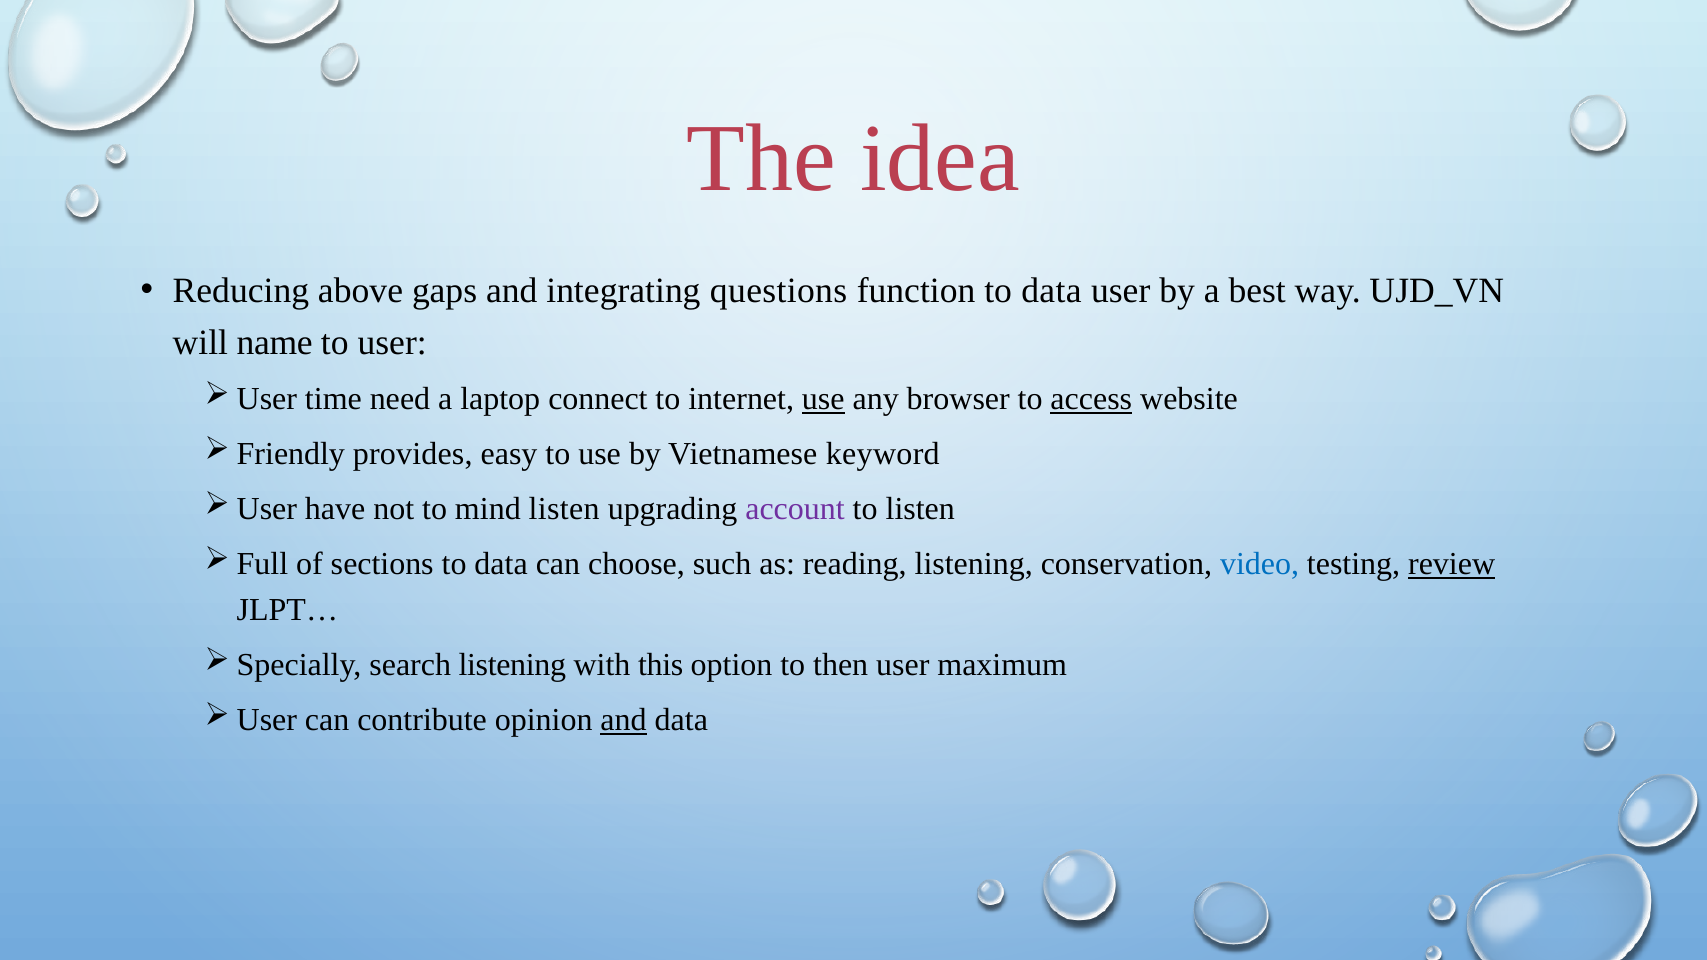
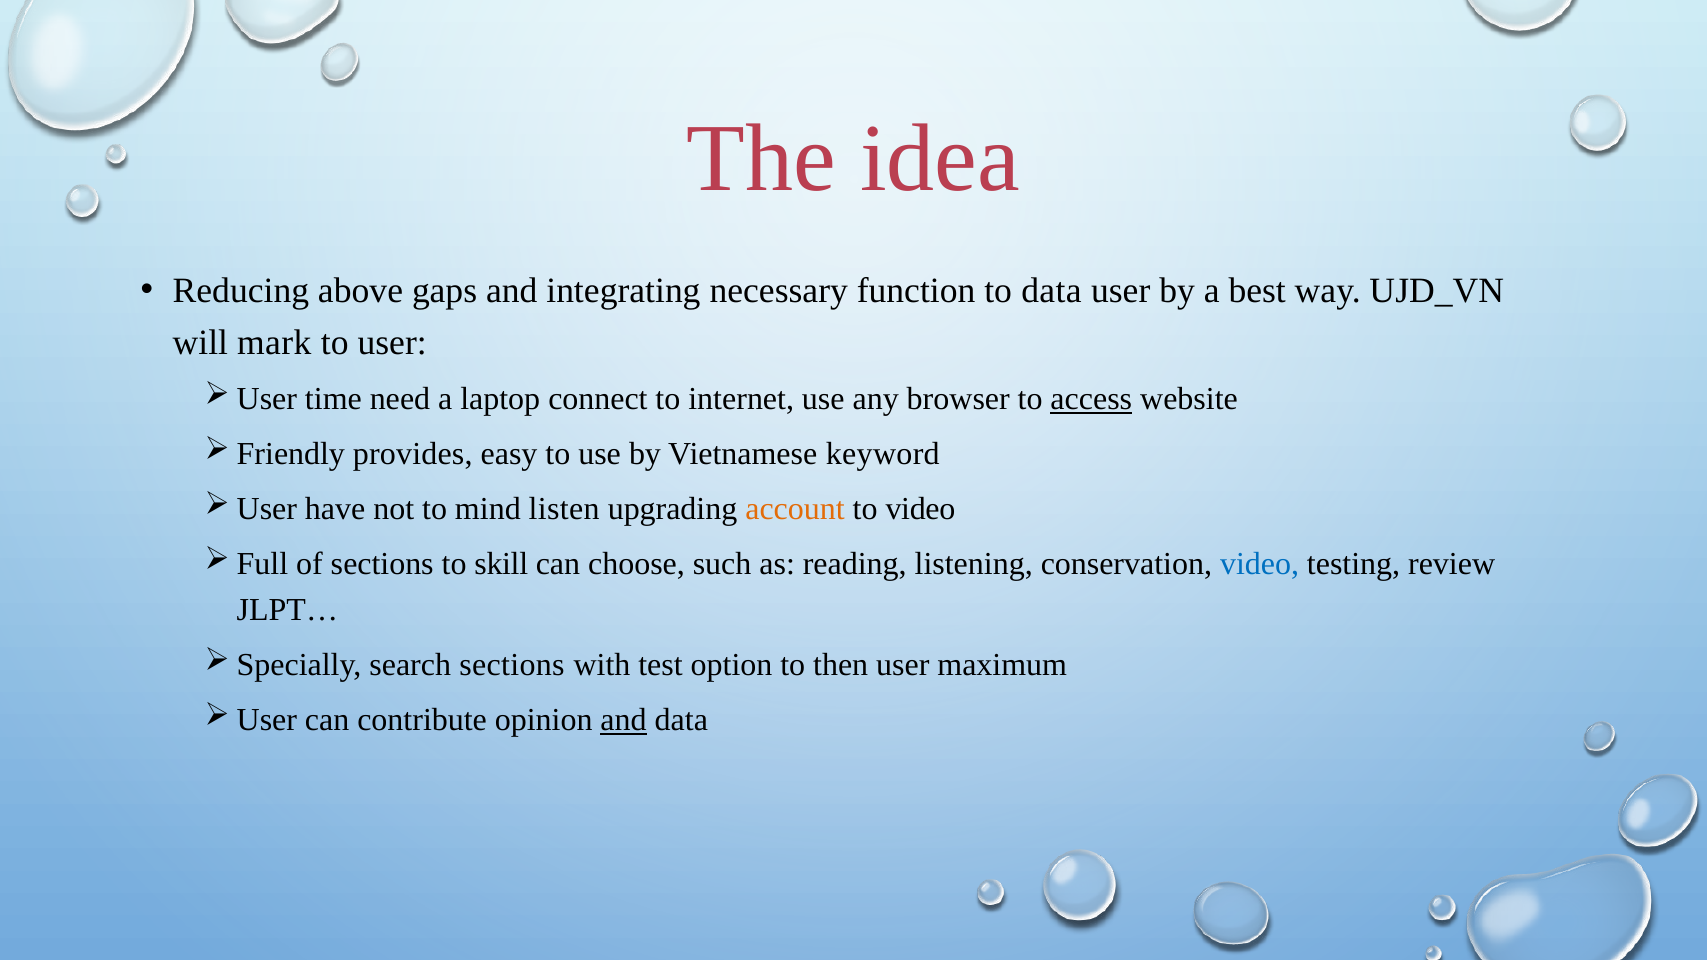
questions: questions -> necessary
name: name -> mark
use at (823, 399) underline: present -> none
account colour: purple -> orange
to listen: listen -> video
sections to data: data -> skill
review underline: present -> none
search listening: listening -> sections
this: this -> test
